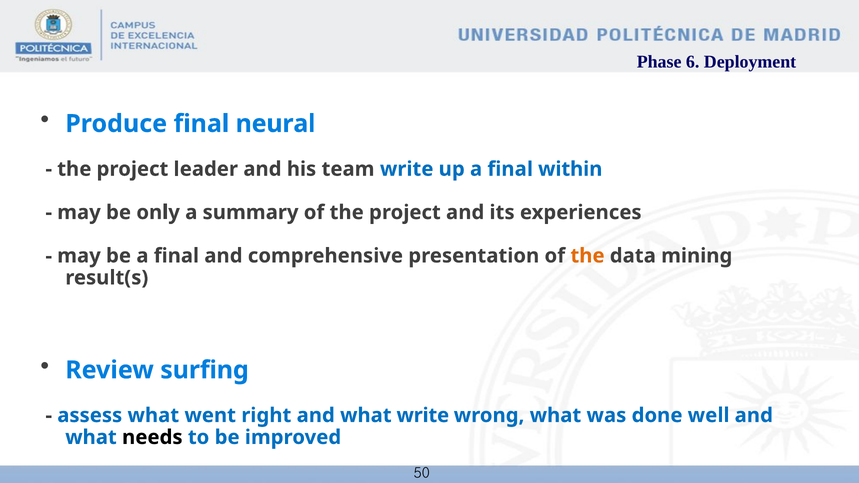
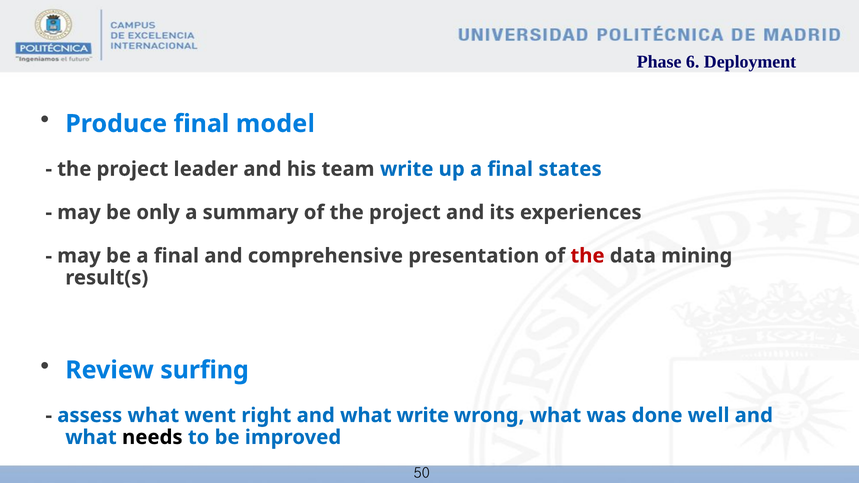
neural: neural -> model
within: within -> states
the at (587, 256) colour: orange -> red
